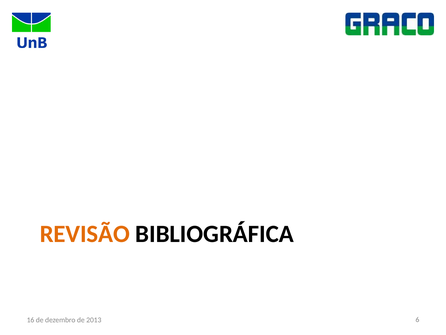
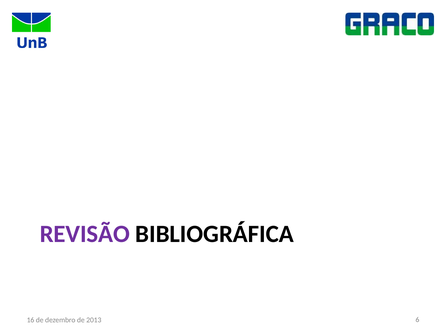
REVISÃO colour: orange -> purple
